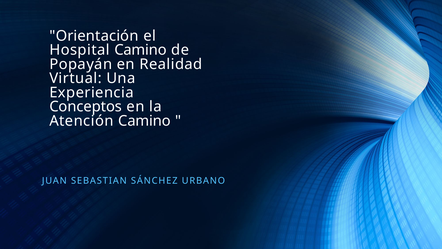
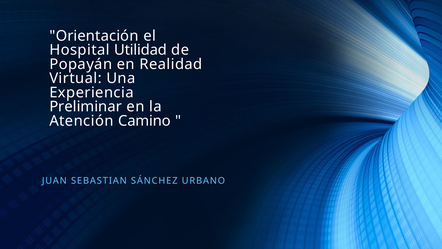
Hospital Camino: Camino -> Utilidad
Conceptos: Conceptos -> Preliminar
